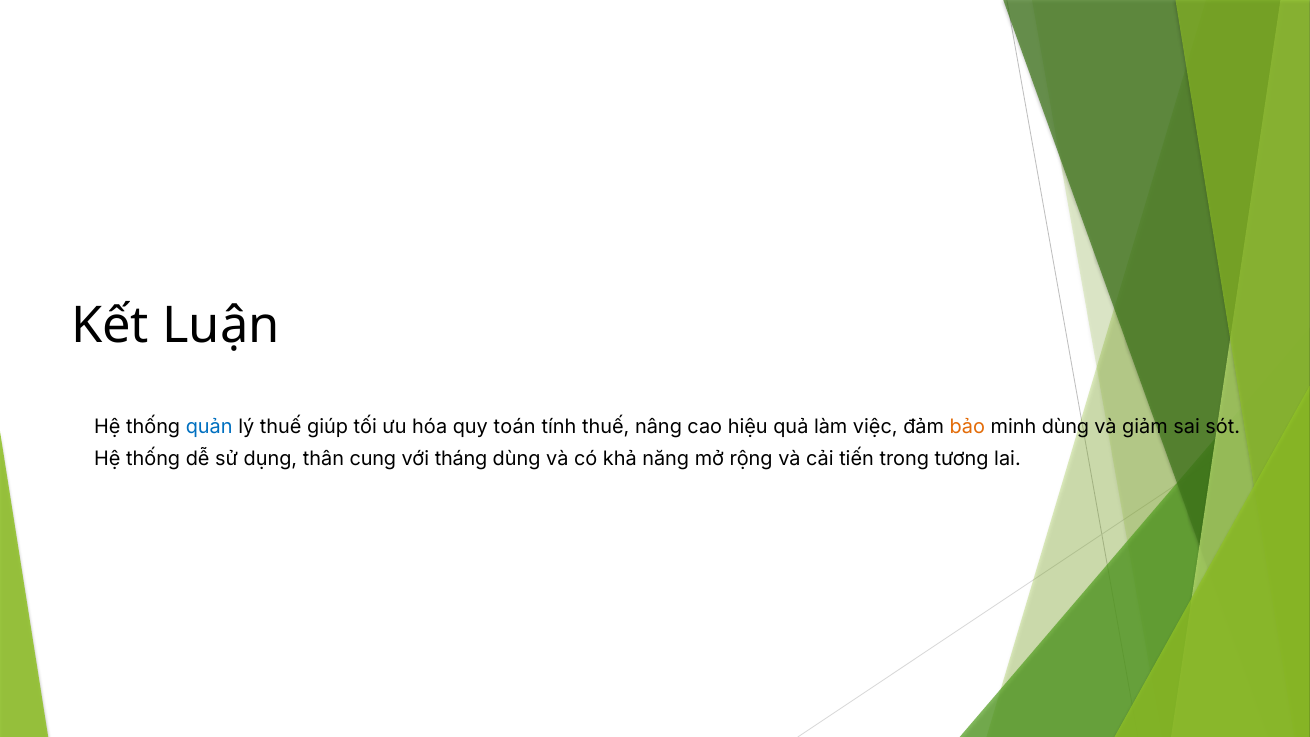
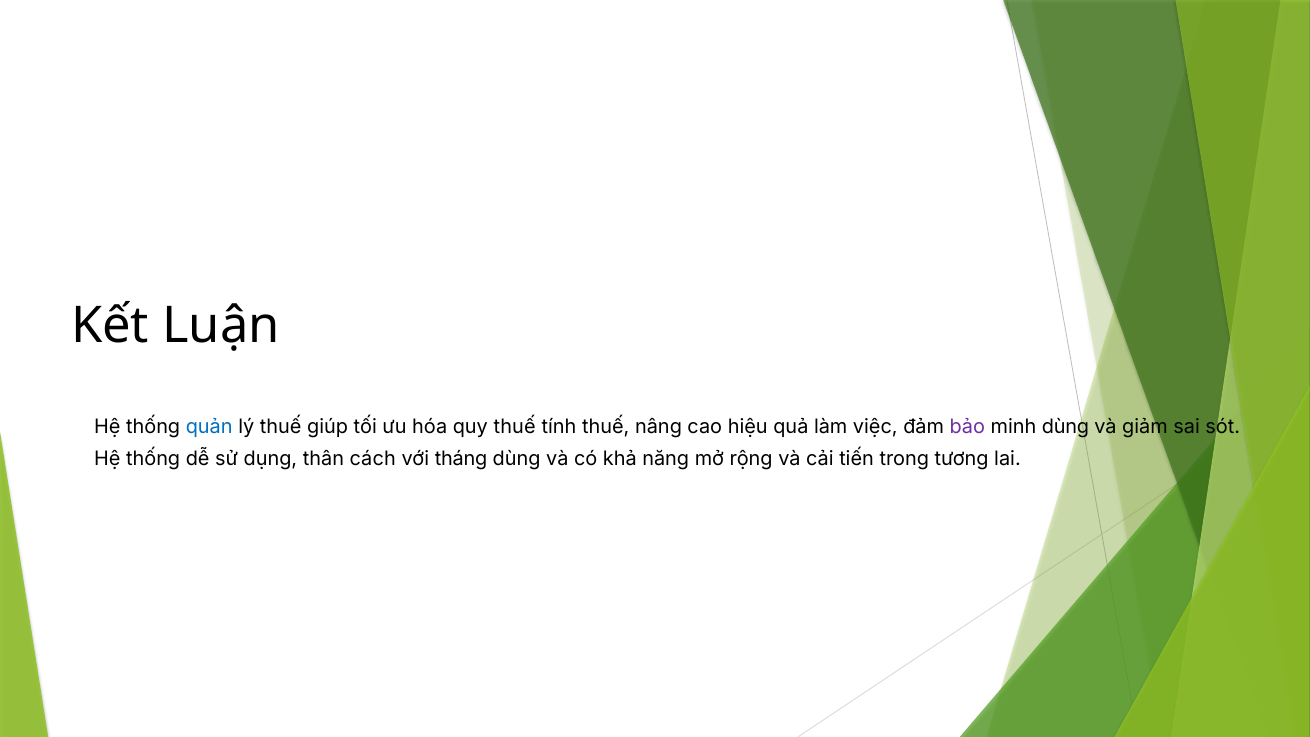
quy toán: toán -> thuế
bảo colour: orange -> purple
cung: cung -> cách
